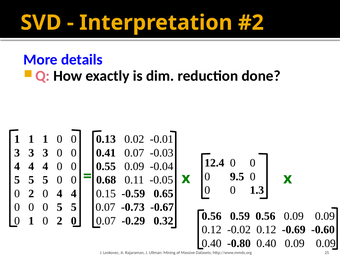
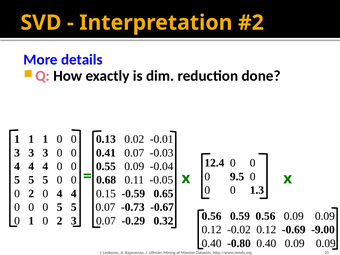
1 0 2 0: 0 -> 3
-0.60: -0.60 -> -9.00
